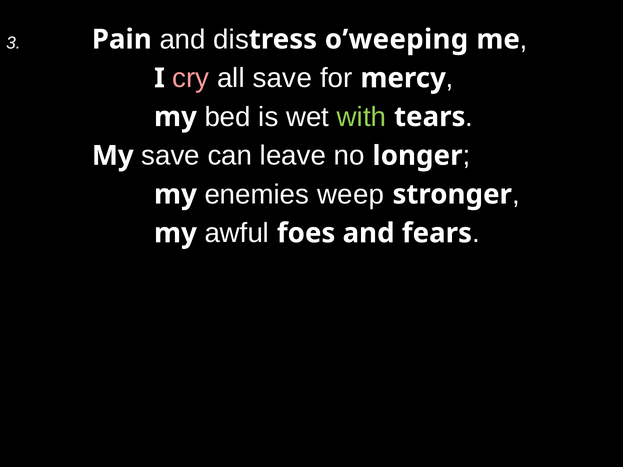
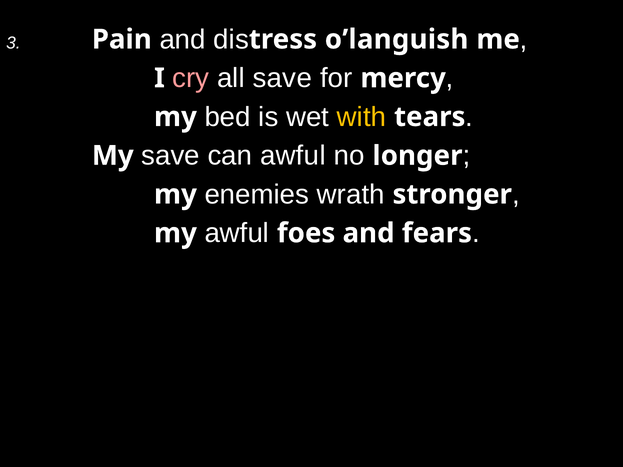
o’weeping: o’weeping -> o’languish
with colour: light green -> yellow
can leave: leave -> awful
weep: weep -> wrath
